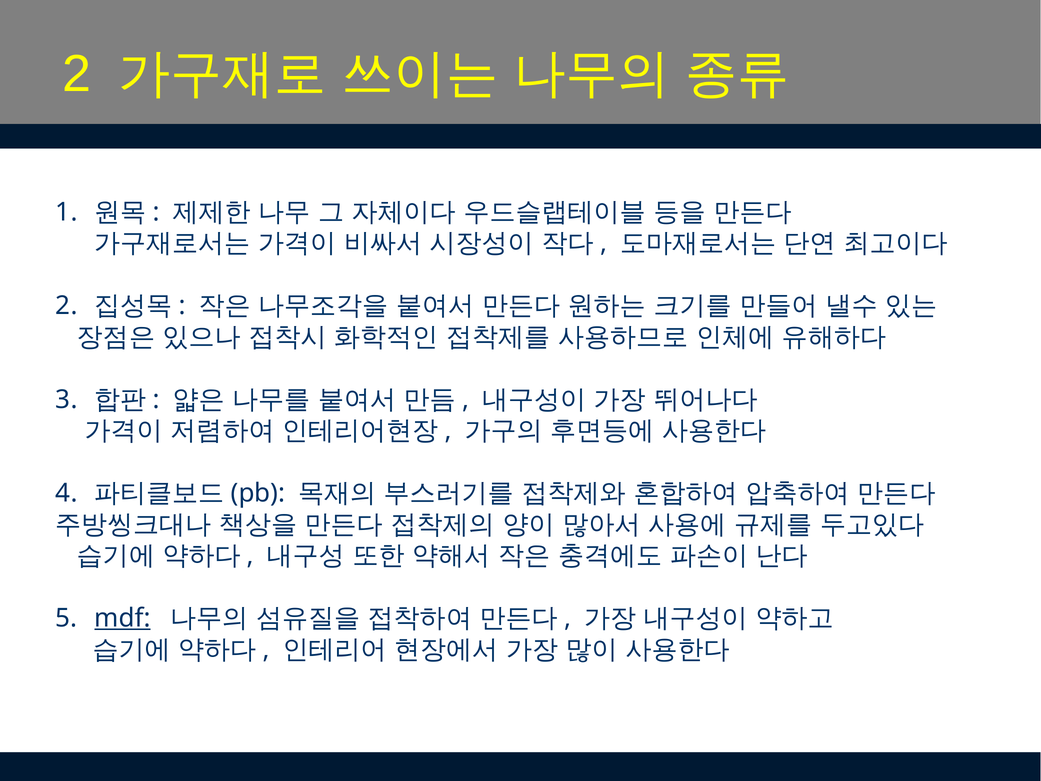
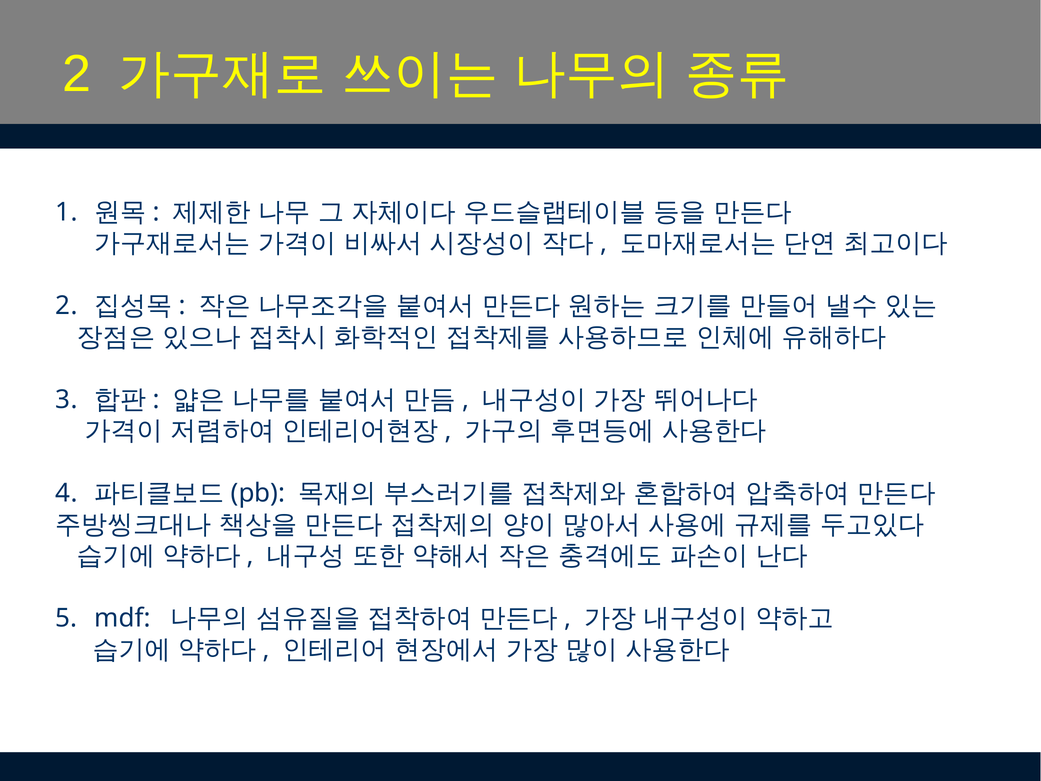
mdf underline: present -> none
